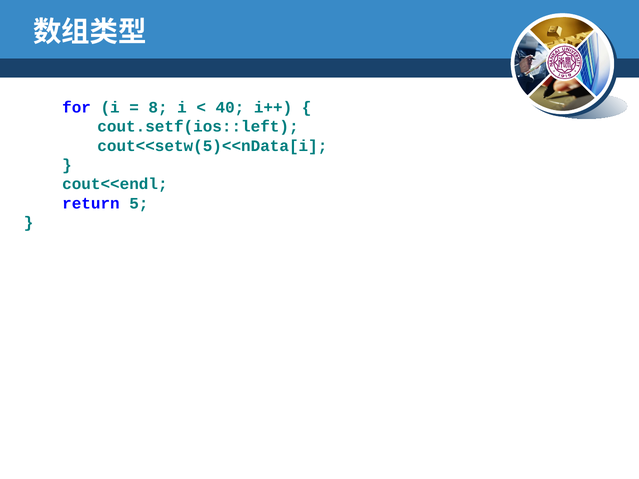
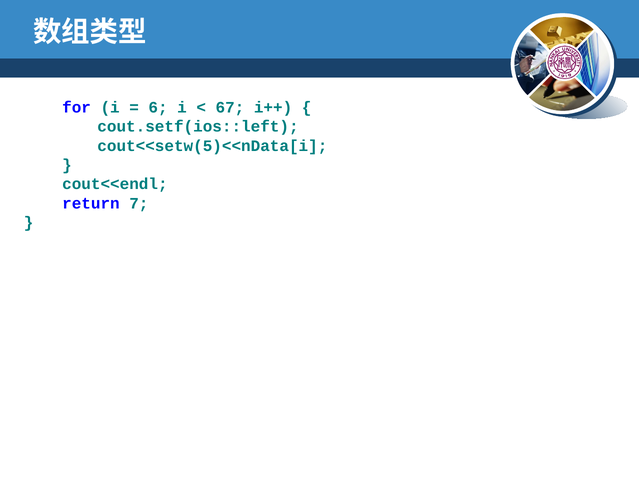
8: 8 -> 6
40: 40 -> 67
5: 5 -> 7
